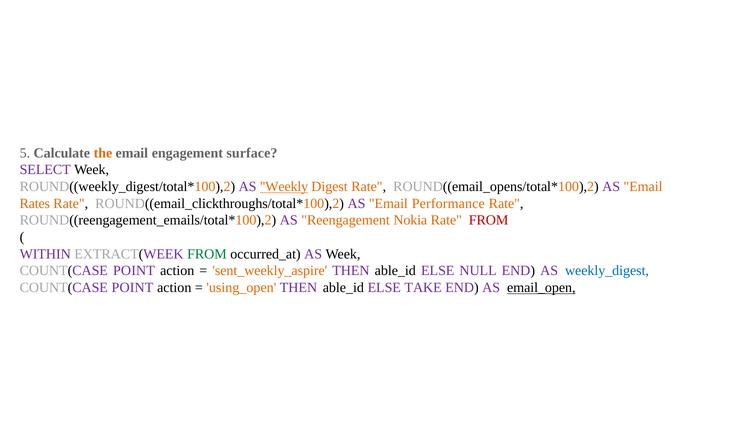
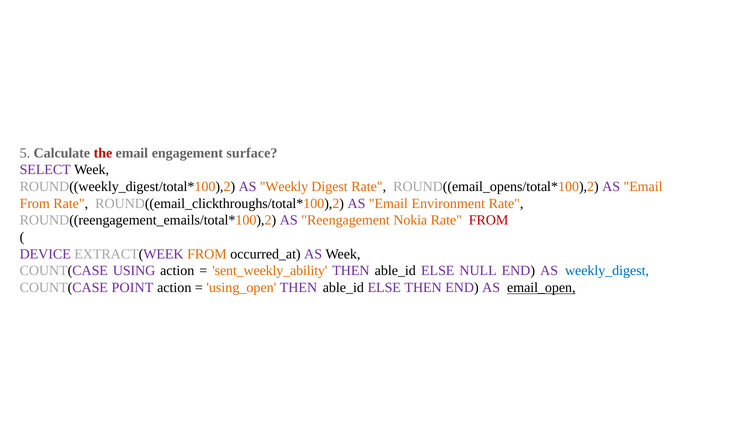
the colour: orange -> red
Weekly underline: present -> none
Rates at (35, 203): Rates -> From
Performance: Performance -> Environment
WITHIN: WITHIN -> DEVICE
FROM at (207, 254) colour: green -> orange
POINT at (134, 271): POINT -> USING
sent_weekly_aspire: sent_weekly_aspire -> sent_weekly_ability
ELSE TAKE: TAKE -> THEN
